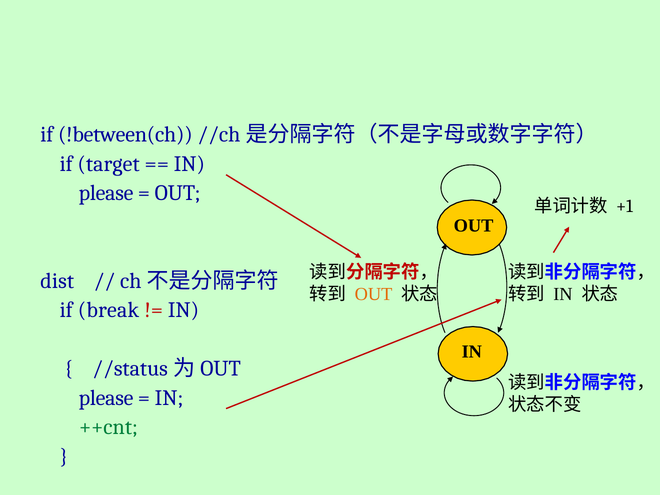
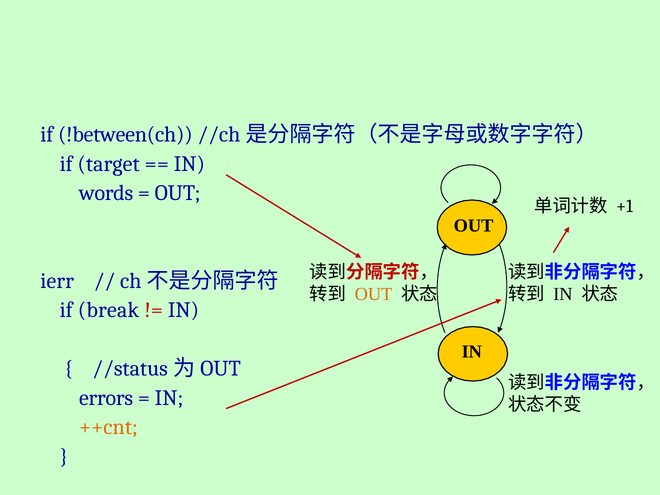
please at (106, 193): please -> words
dist: dist -> ierr
please at (106, 398): please -> errors
++cnt colour: green -> orange
